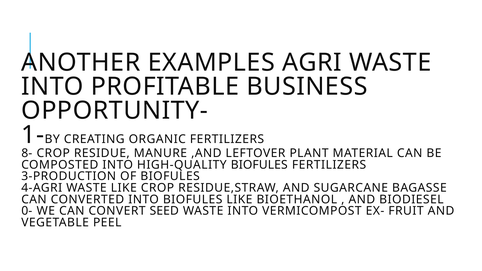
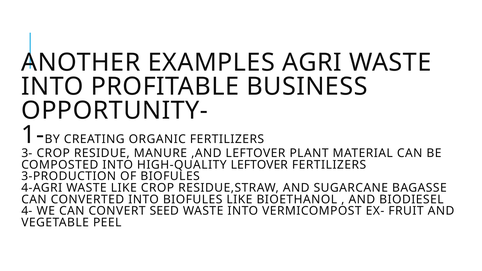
8-: 8- -> 3-
HIGH-QUALITY BIOFULES: BIOFULES -> LEFTOVER
0-: 0- -> 4-
